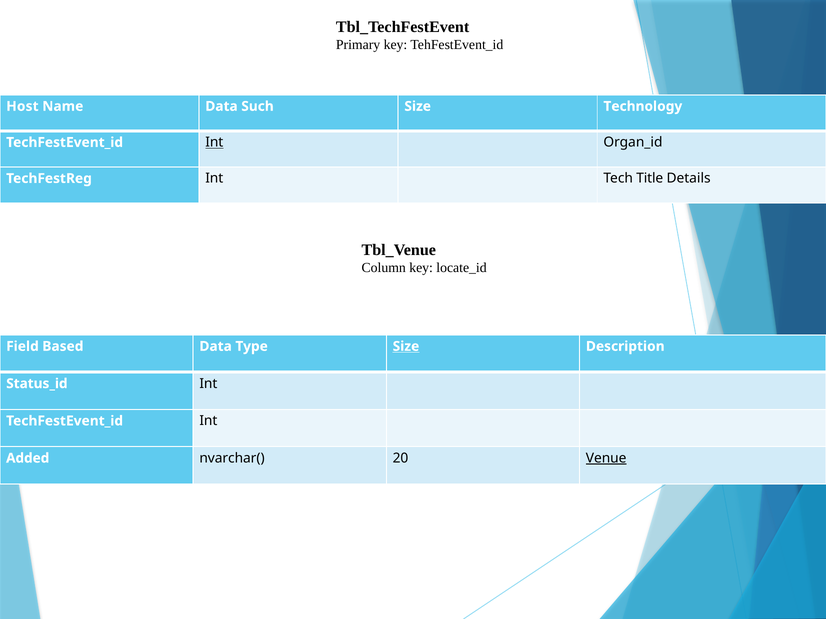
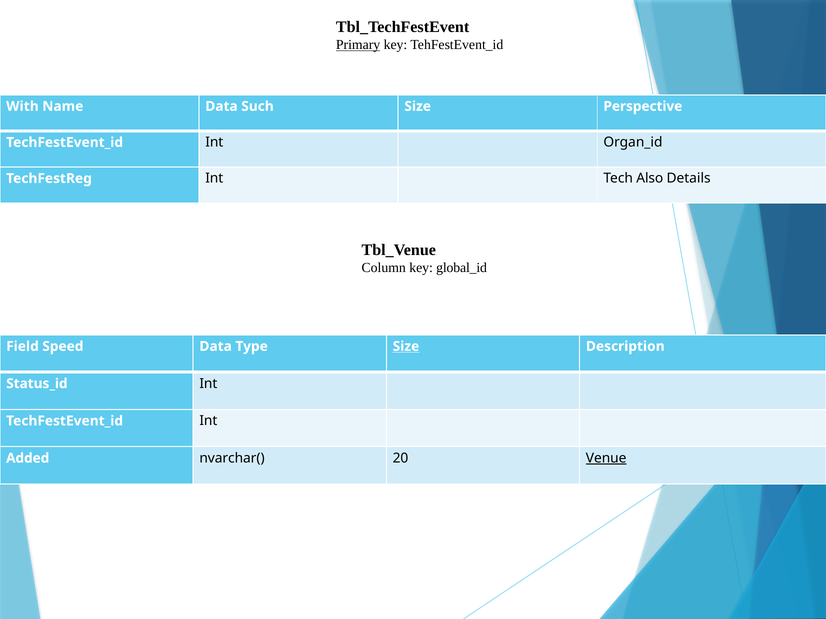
Primary underline: none -> present
Host: Host -> With
Technology: Technology -> Perspective
Int at (214, 142) underline: present -> none
Title: Title -> Also
locate_id: locate_id -> global_id
Based: Based -> Speed
